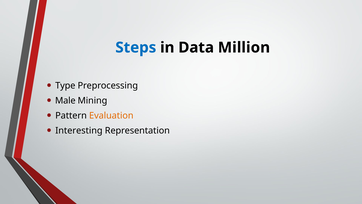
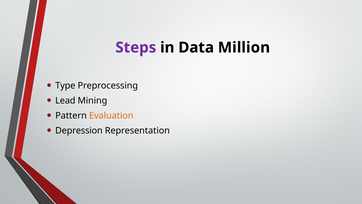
Steps colour: blue -> purple
Male: Male -> Lead
Interesting: Interesting -> Depression
